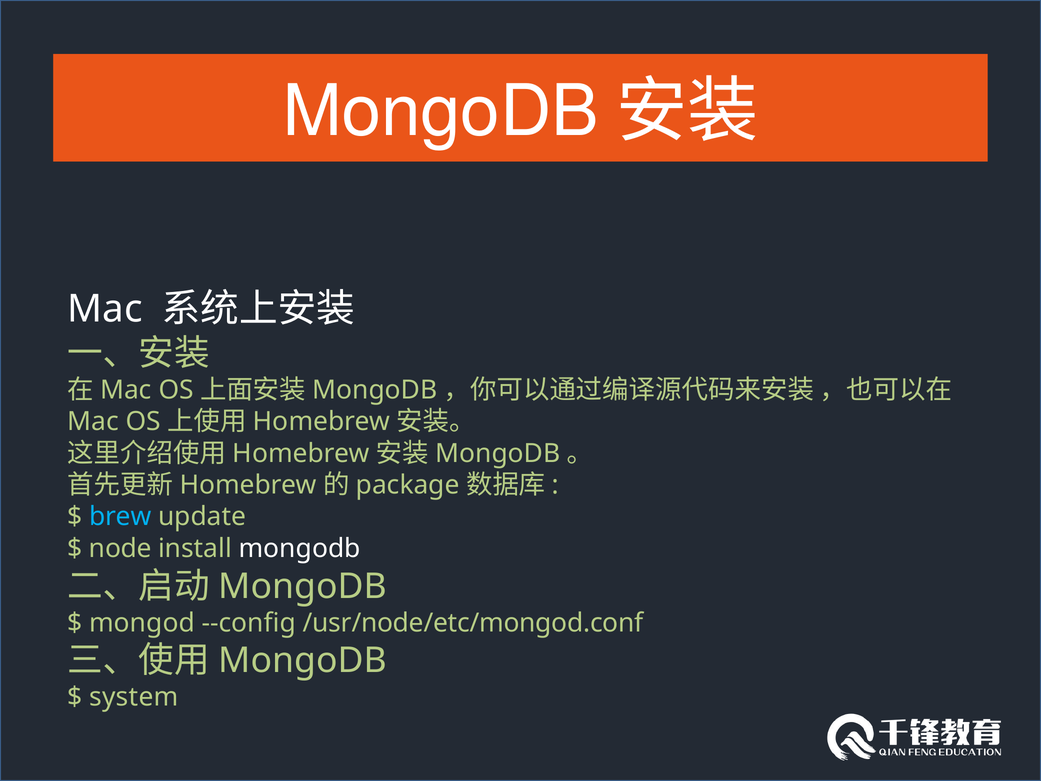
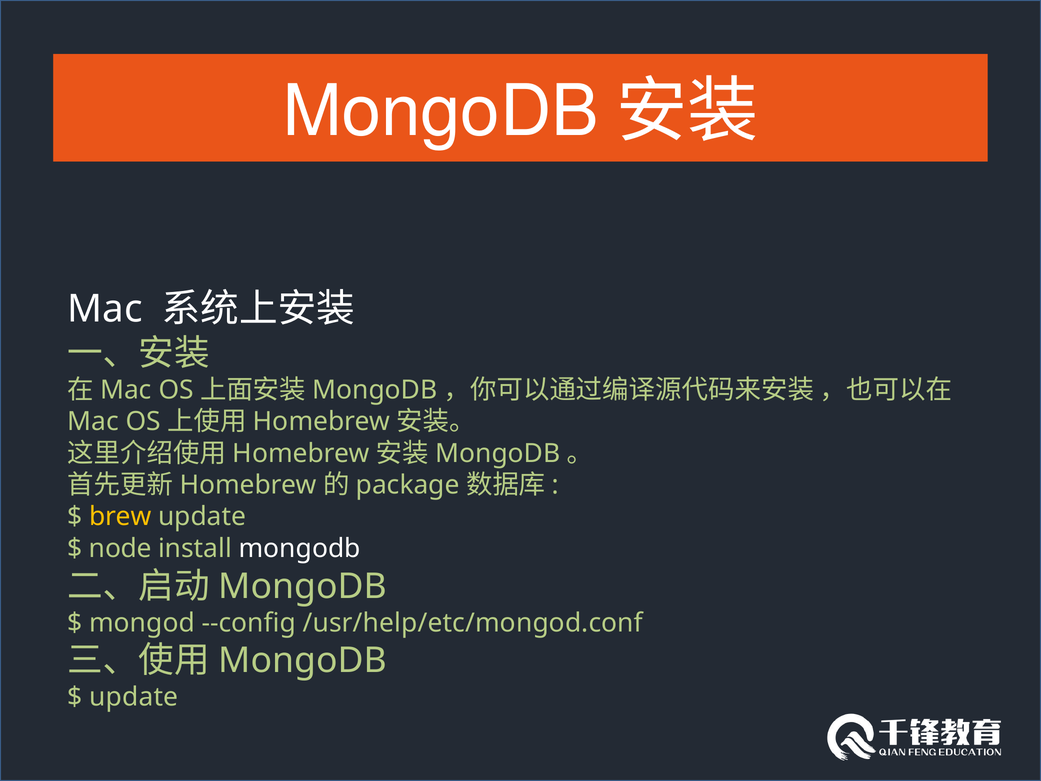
brew colour: light blue -> yellow
/usr/node/etc/mongod.conf: /usr/node/etc/mongod.conf -> /usr/help/etc/mongod.conf
system at (134, 697): system -> update
